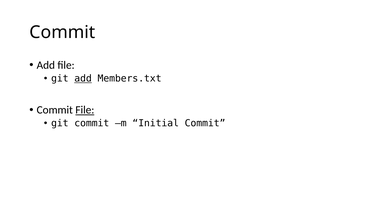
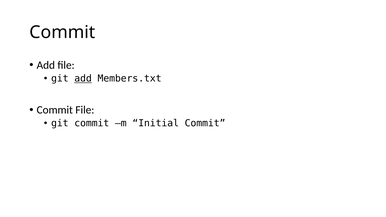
File at (85, 110) underline: present -> none
